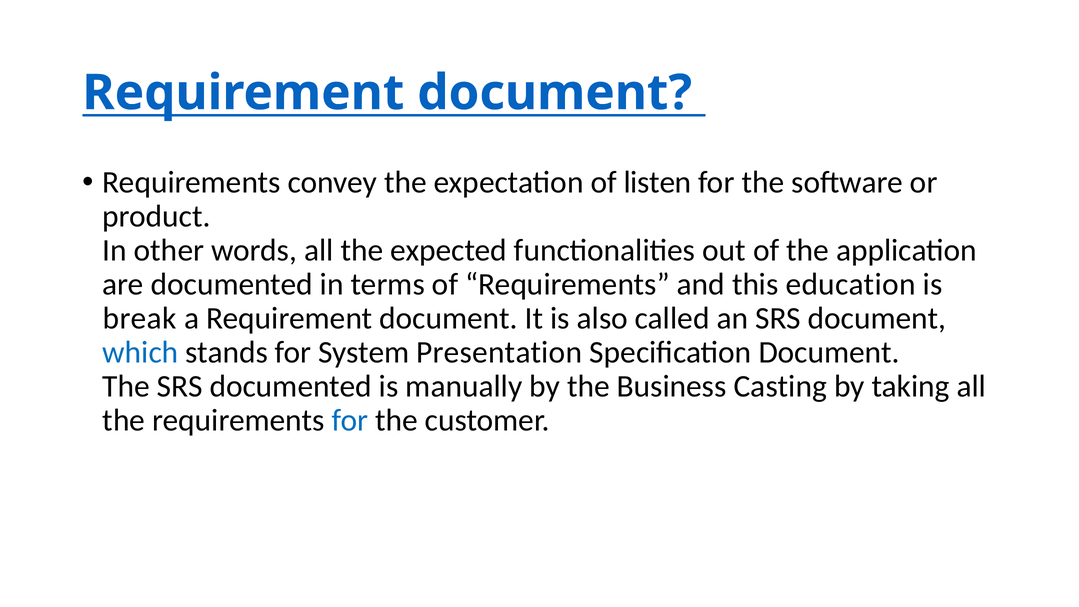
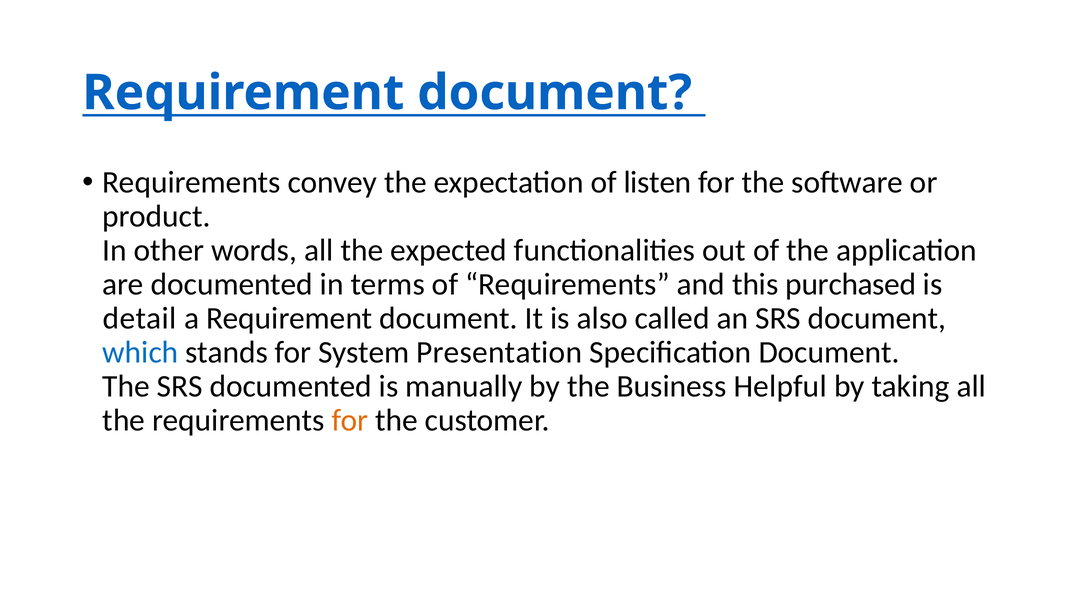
education: education -> purchased
break: break -> detail
Casting: Casting -> Helpful
for at (350, 420) colour: blue -> orange
